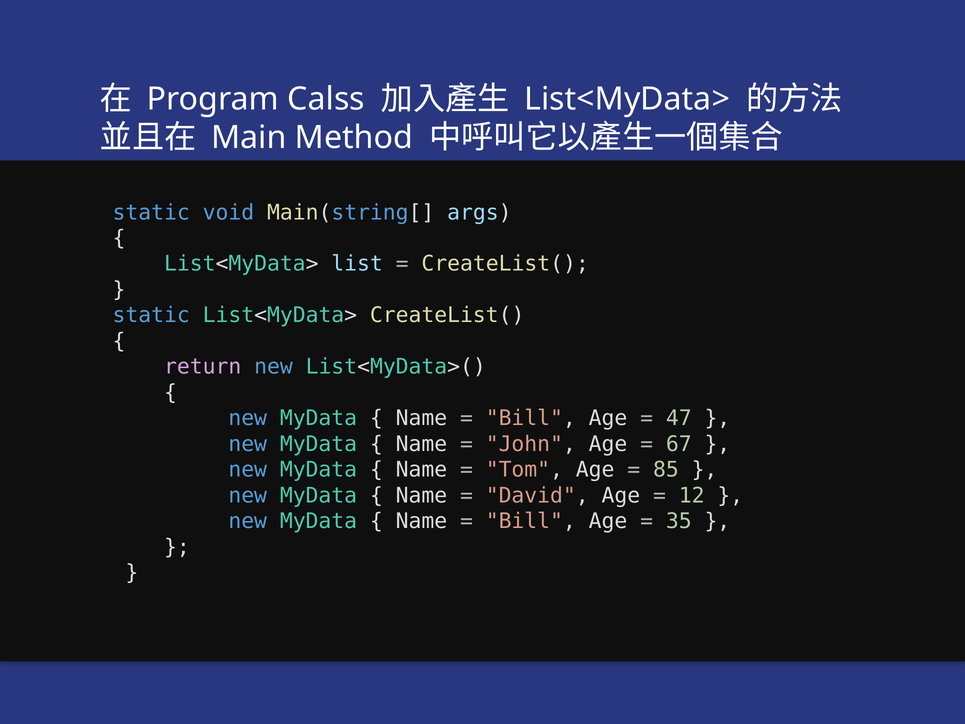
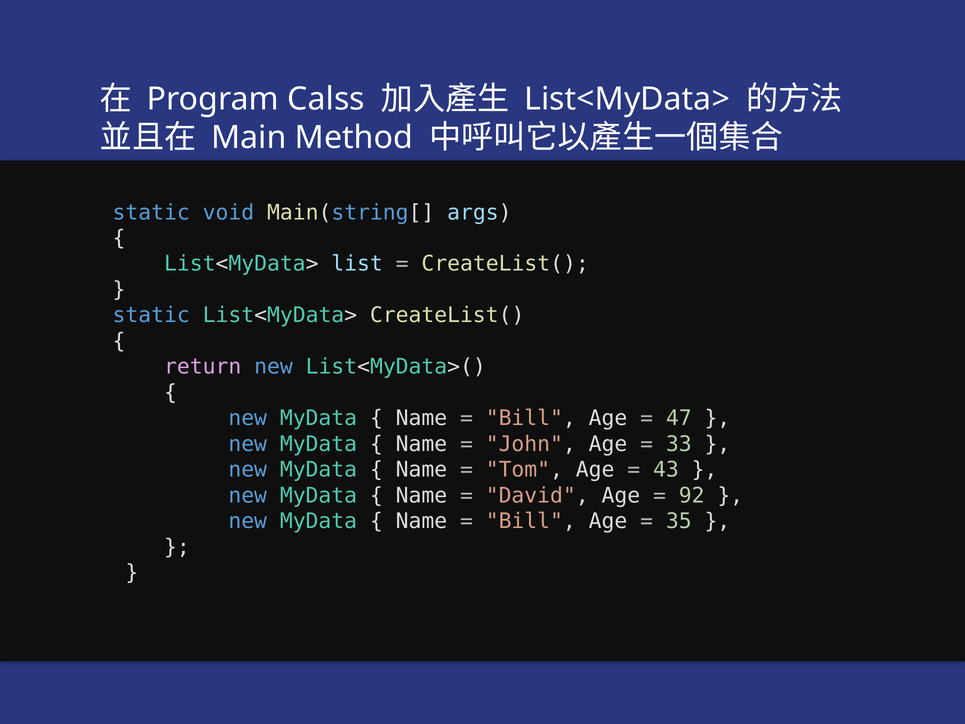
67: 67 -> 33
85: 85 -> 43
12: 12 -> 92
